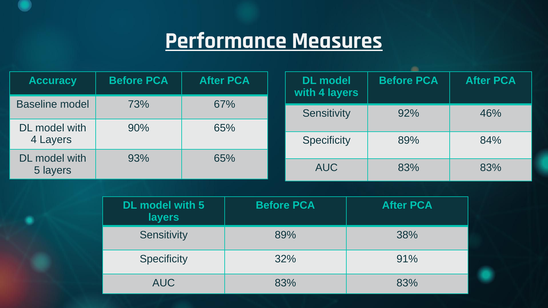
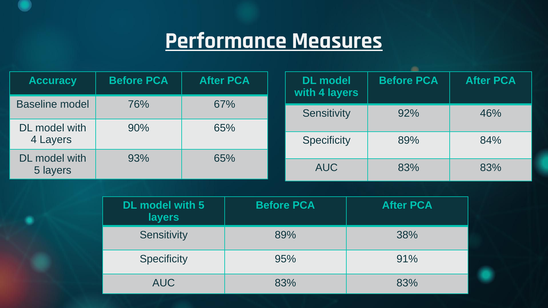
73%: 73% -> 76%
32%: 32% -> 95%
